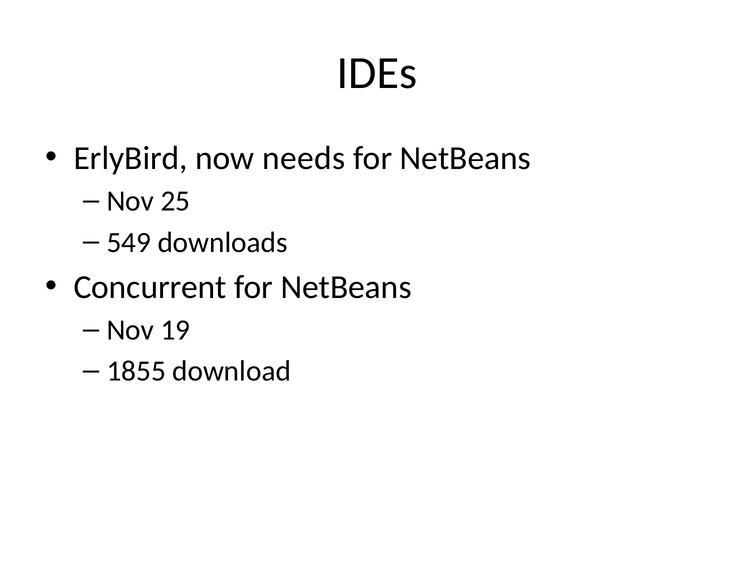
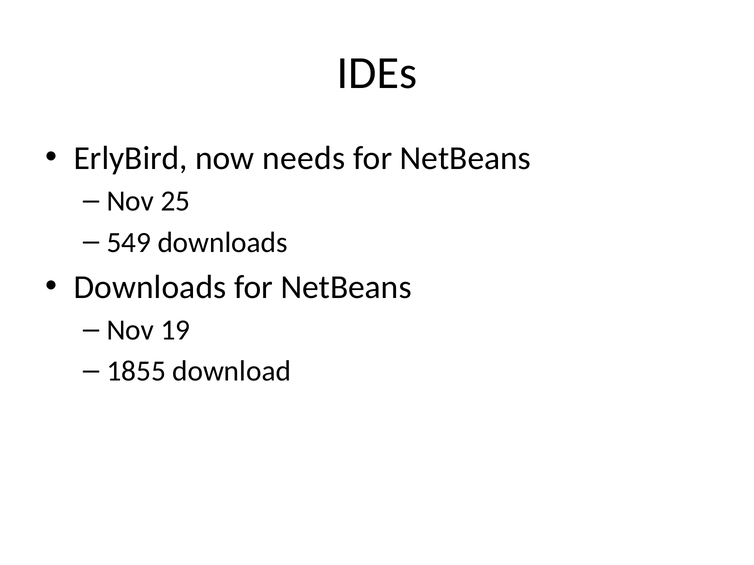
Concurrent at (150, 287): Concurrent -> Downloads
